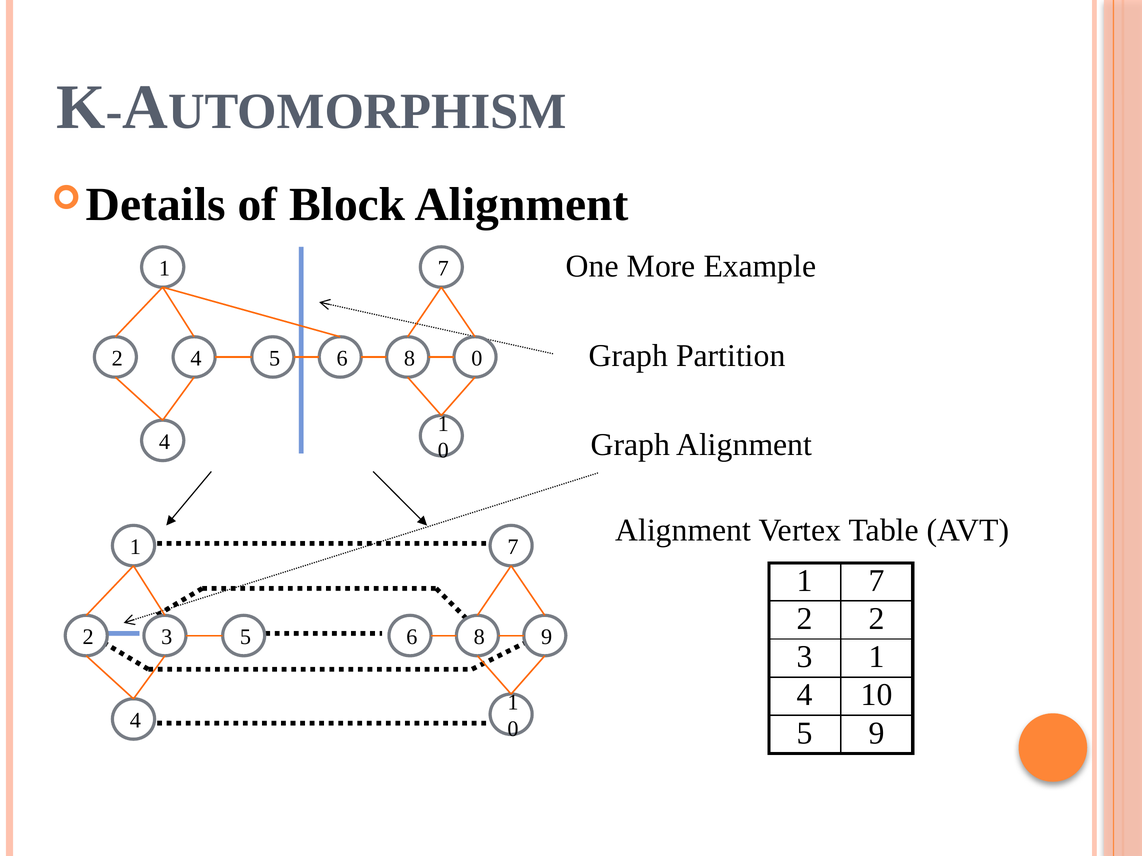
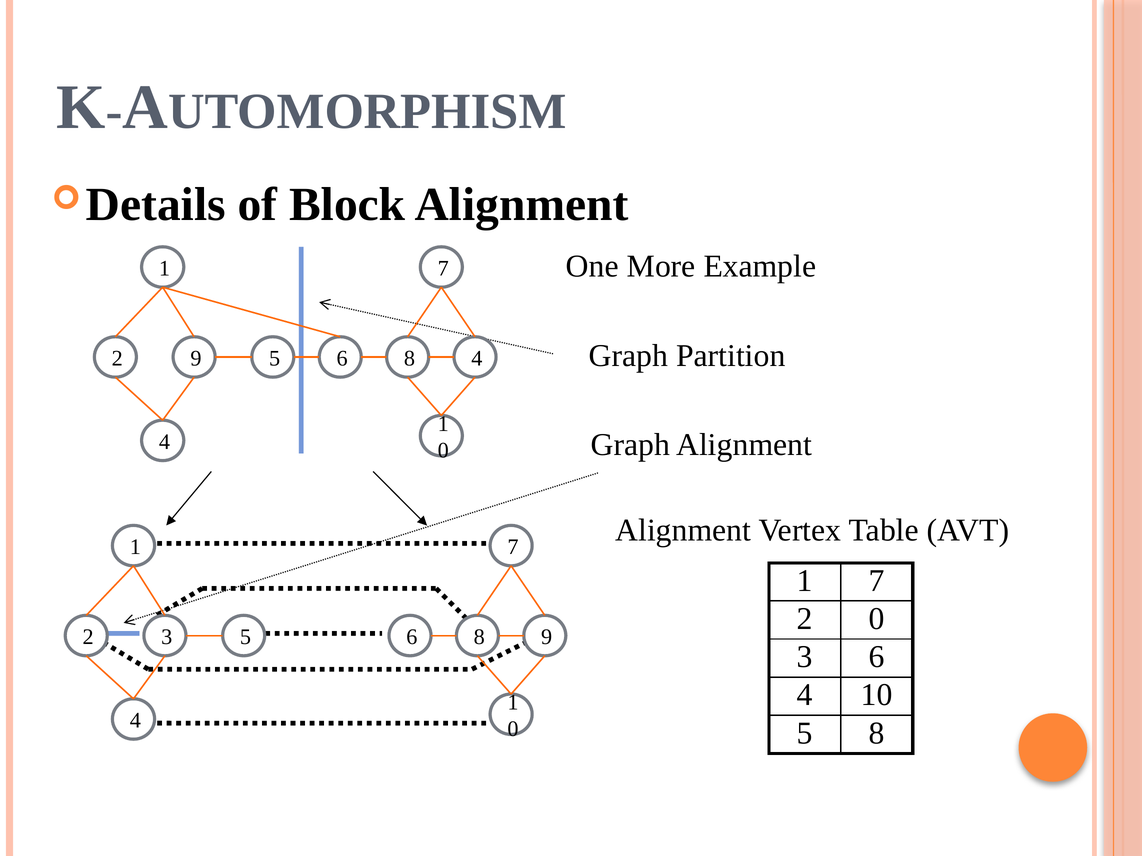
2 4: 4 -> 9
8 0: 0 -> 4
2 2: 2 -> 0
1 at (877, 657): 1 -> 6
5 9: 9 -> 8
